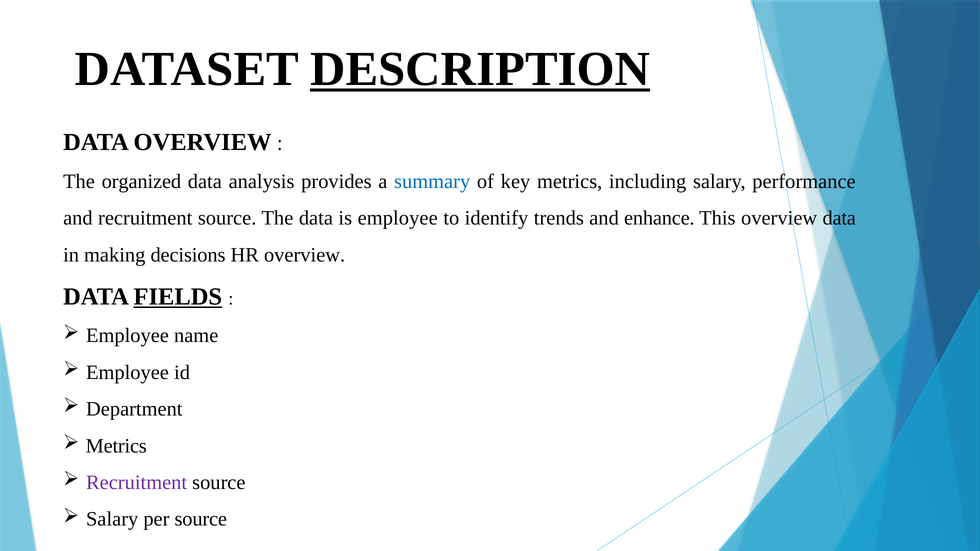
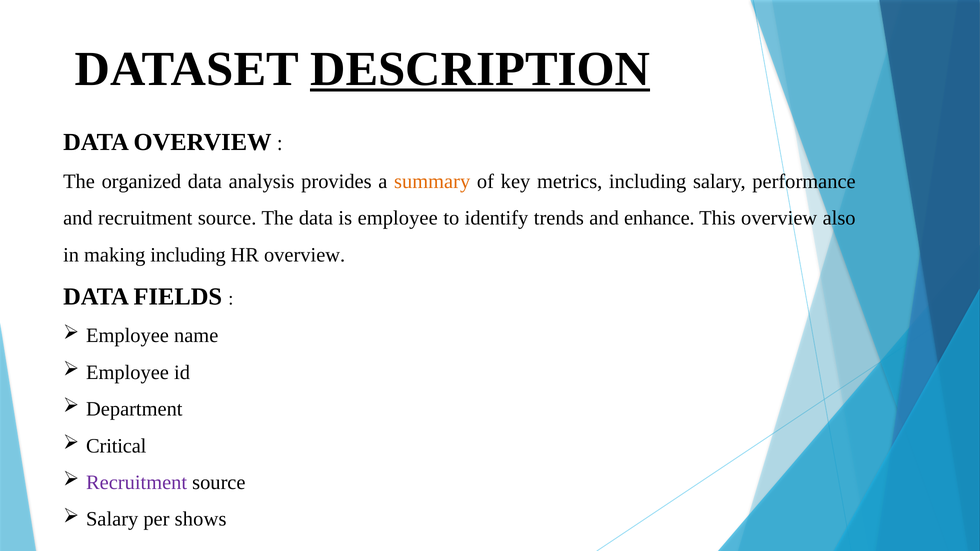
summary colour: blue -> orange
This overview data: data -> also
making decisions: decisions -> including
FIELDS underline: present -> none
Metrics at (116, 446): Metrics -> Critical
per source: source -> shows
